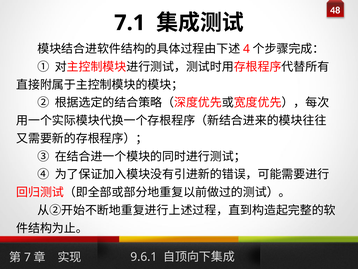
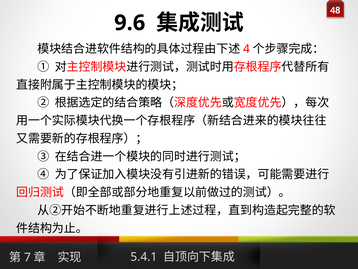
7.1: 7.1 -> 9.6
9.6.1: 9.6.1 -> 5.4.1
